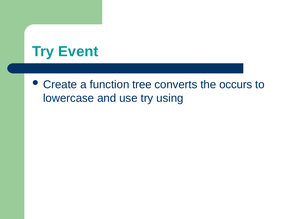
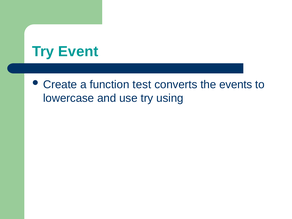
tree: tree -> test
occurs: occurs -> events
